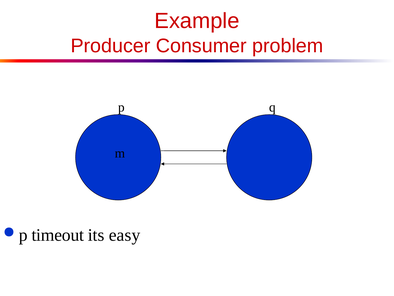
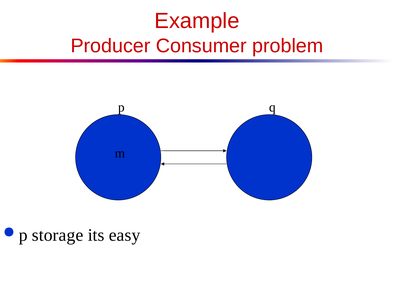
timeout: timeout -> storage
